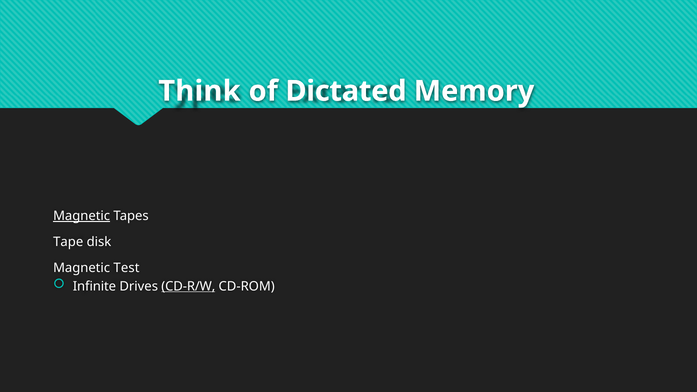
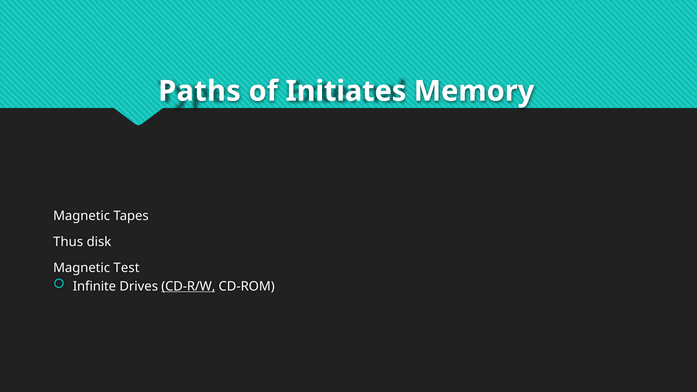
Think: Think -> Paths
Dictated: Dictated -> Initiates
Magnetic at (82, 216) underline: present -> none
Tape: Tape -> Thus
